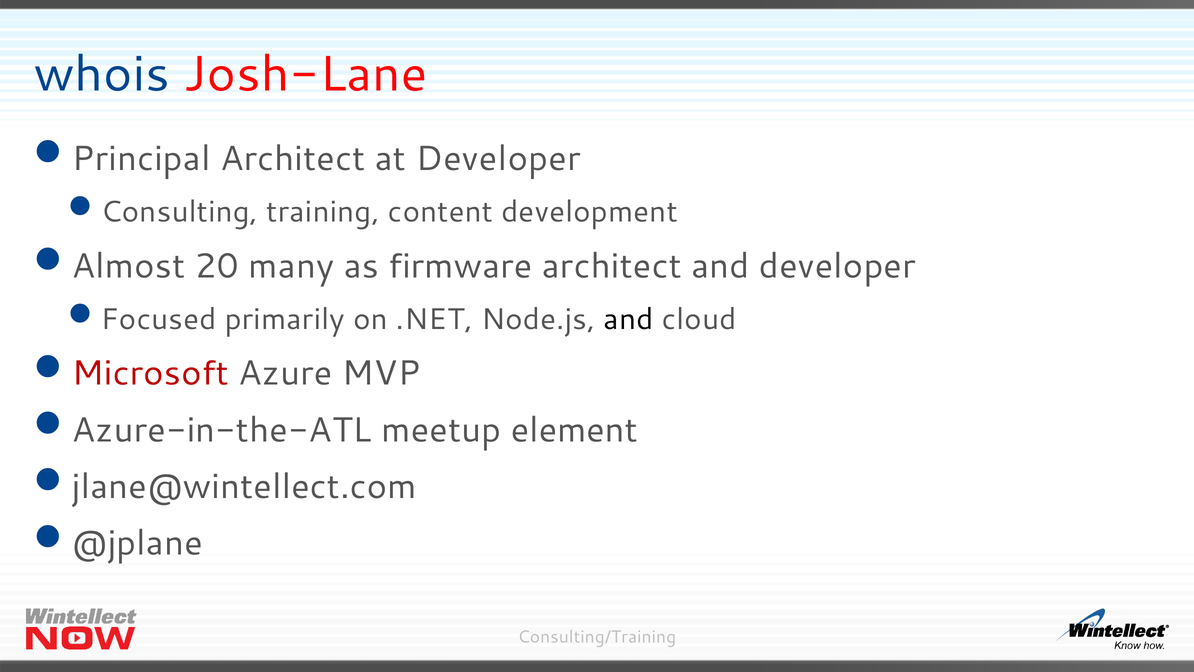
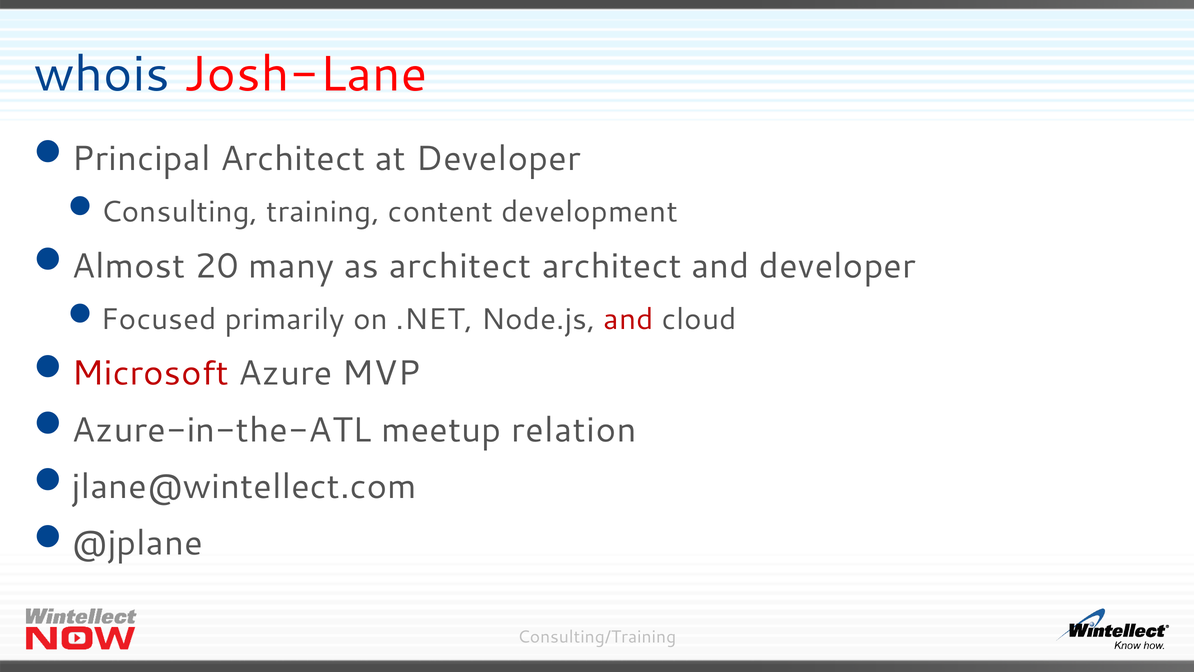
as firmware: firmware -> architect
and at (628, 319) colour: black -> red
element: element -> relation
